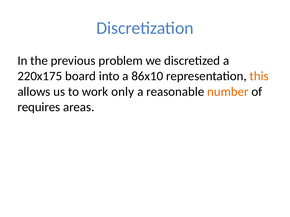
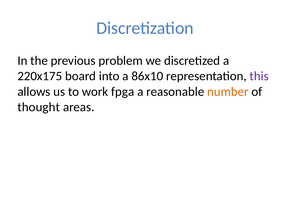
this colour: orange -> purple
only: only -> fpga
requires: requires -> thought
